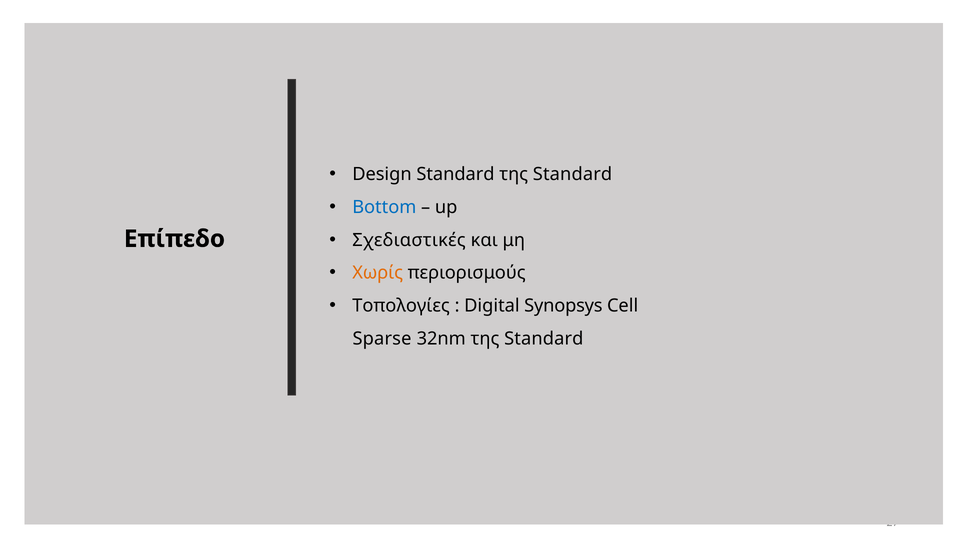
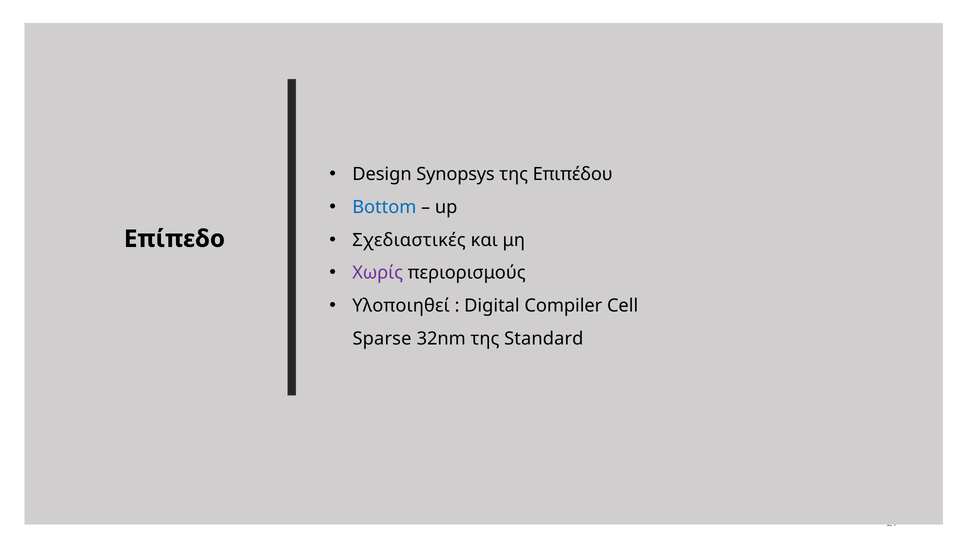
Design Standard: Standard -> Synopsys
Standard at (573, 174): Standard -> Επιπέδου
Χωρίς colour: orange -> purple
Τοπολογίες: Τοπολογίες -> Υλοποιηθεί
Synopsys: Synopsys -> Compiler
